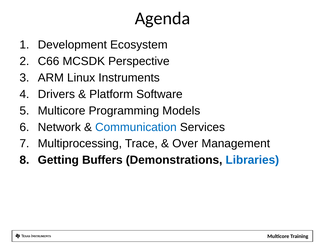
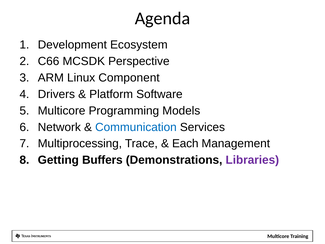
Instruments: Instruments -> Component
Over: Over -> Each
Libraries colour: blue -> purple
